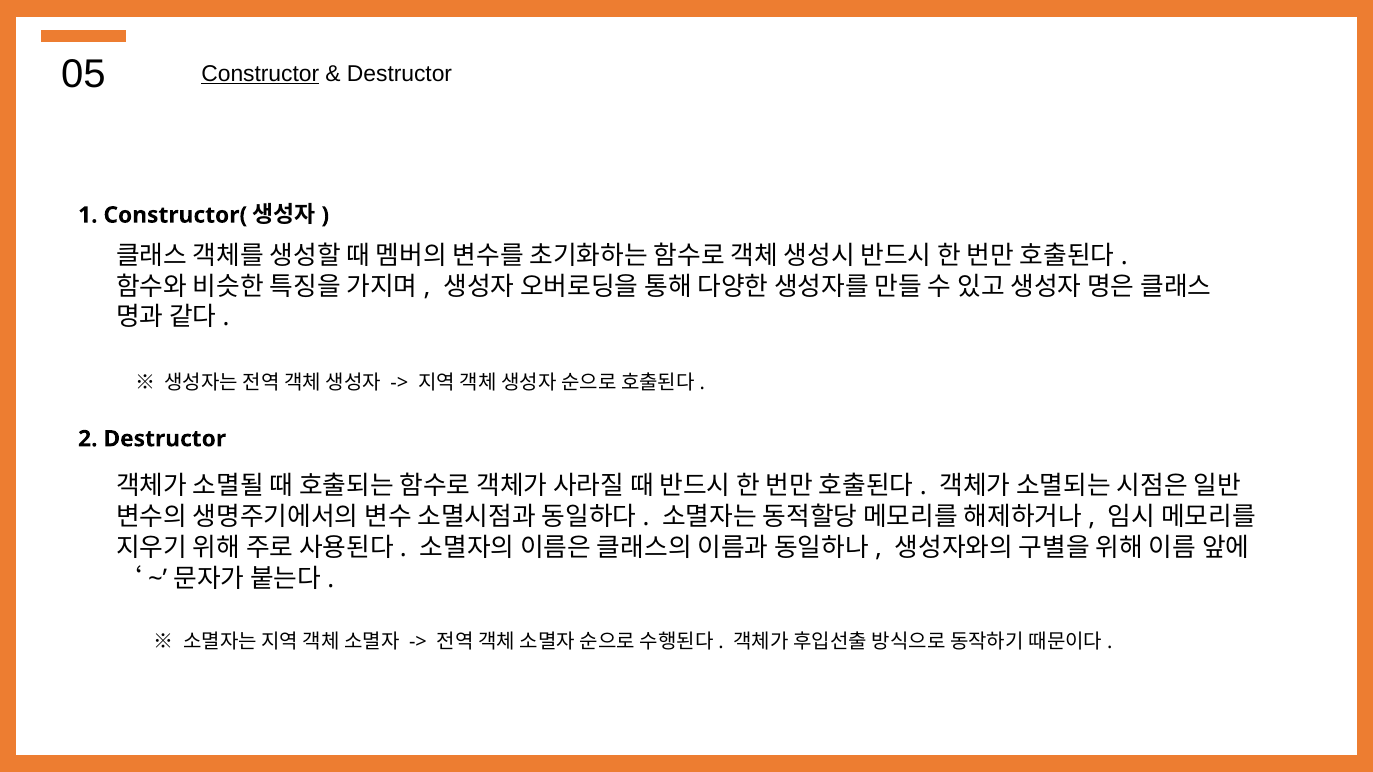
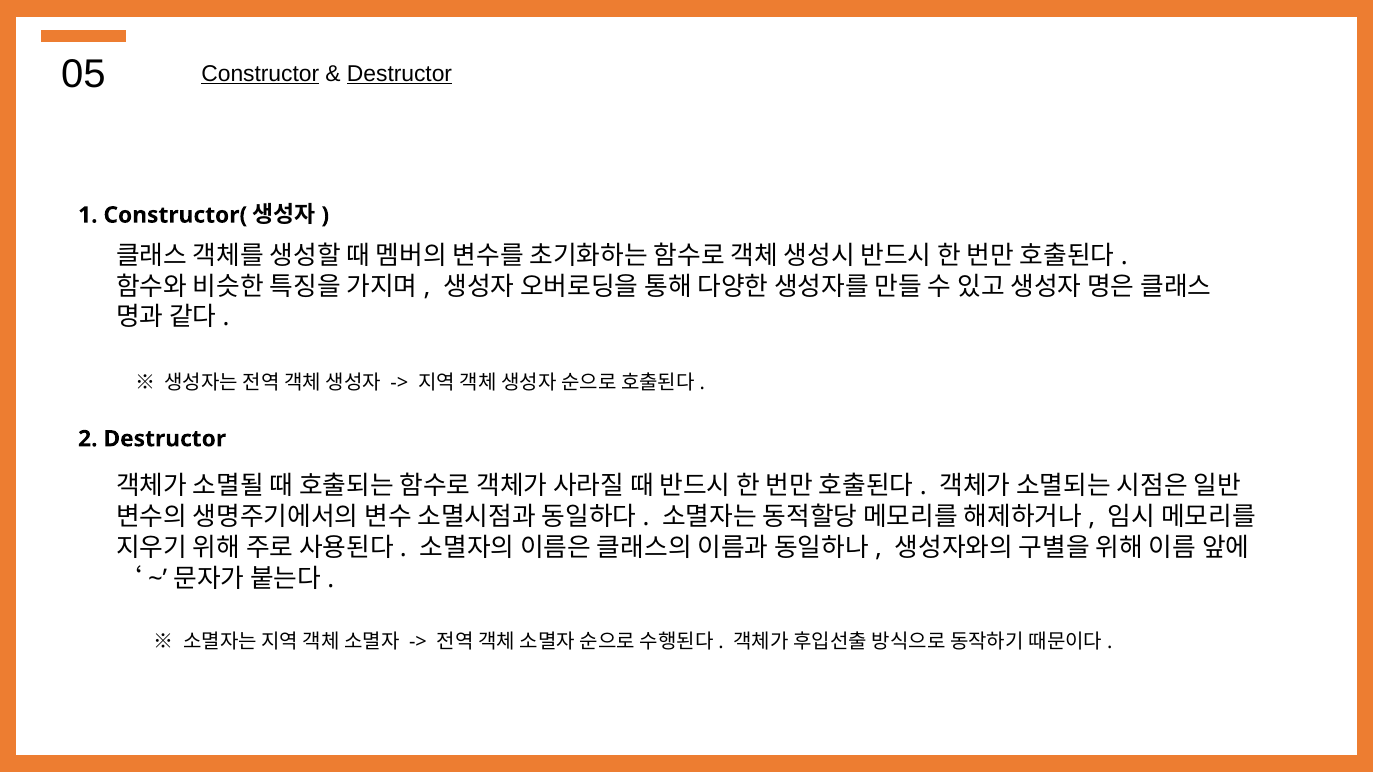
Destructor at (400, 74) underline: none -> present
